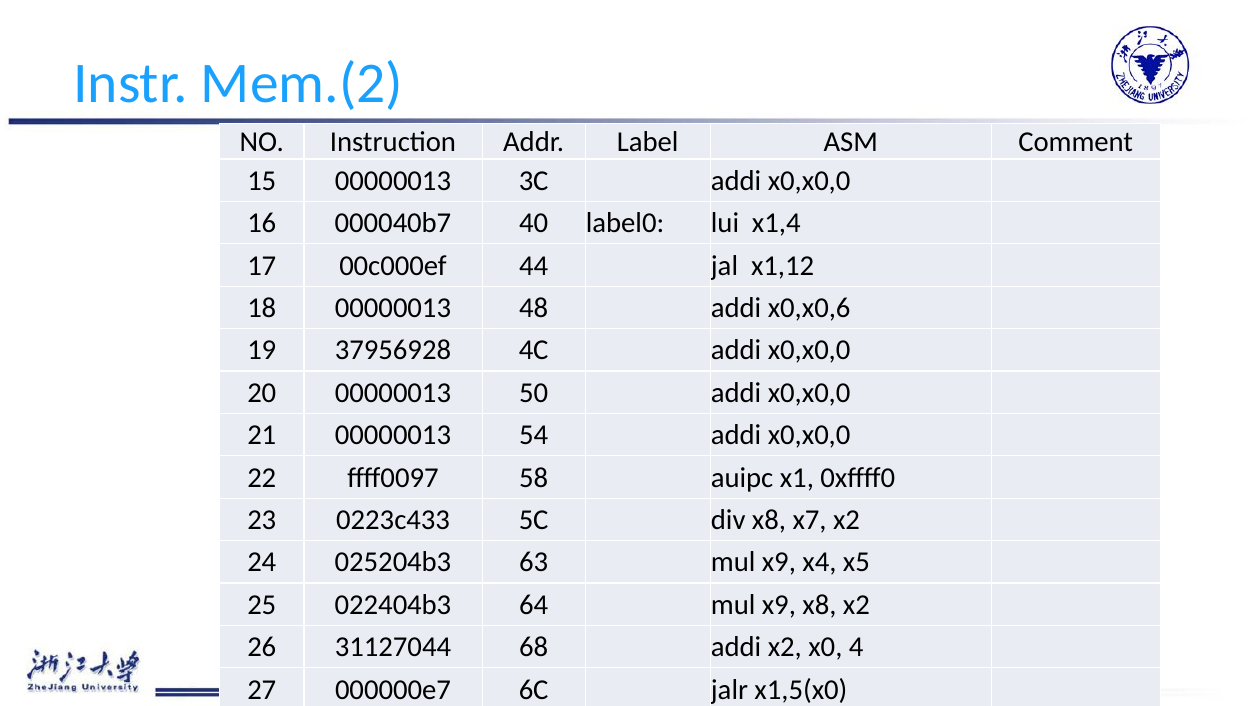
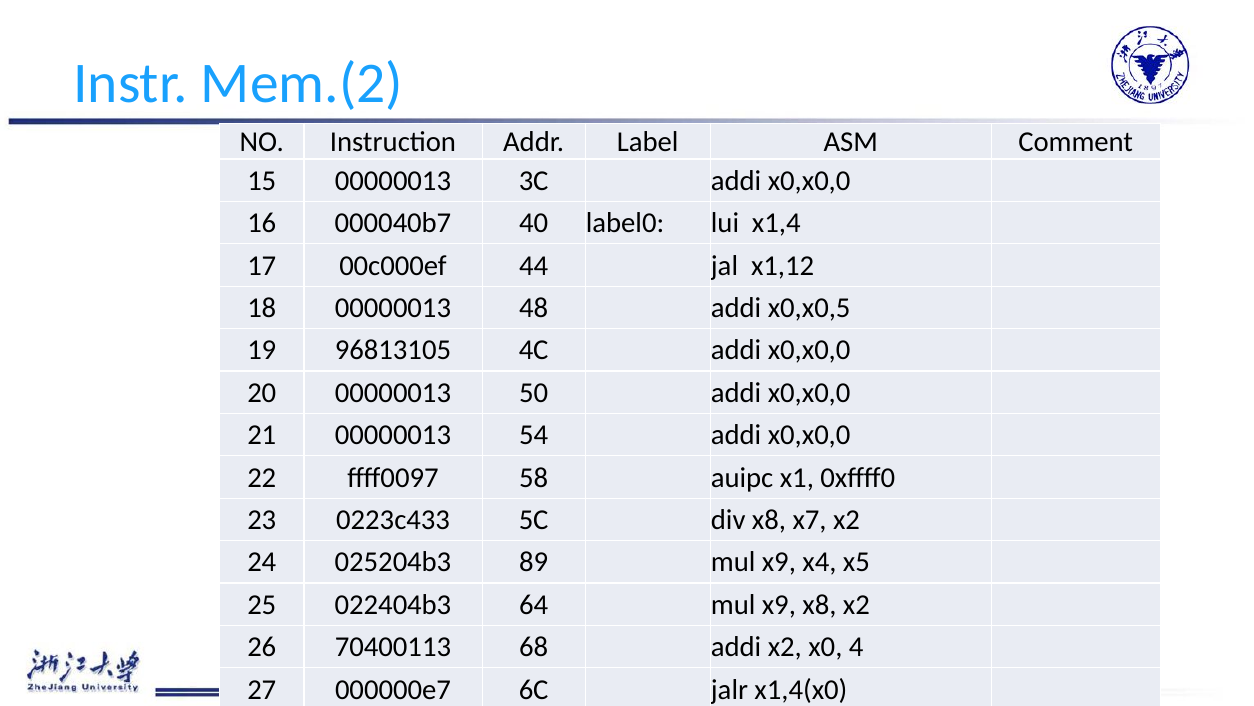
x0,x0,6: x0,x0,6 -> x0,x0,5
37956928: 37956928 -> 96813105
63: 63 -> 89
31127044: 31127044 -> 70400113
x1,5(x0: x1,5(x0 -> x1,4(x0
